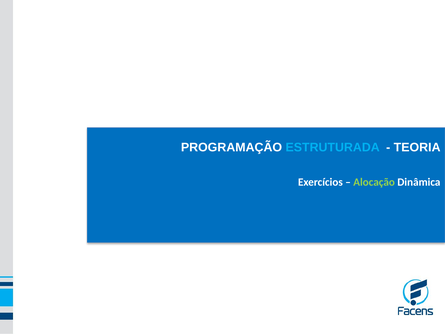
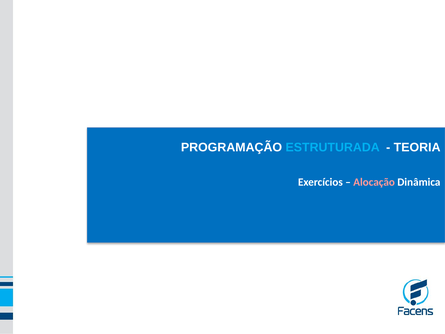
Alocação colour: light green -> pink
